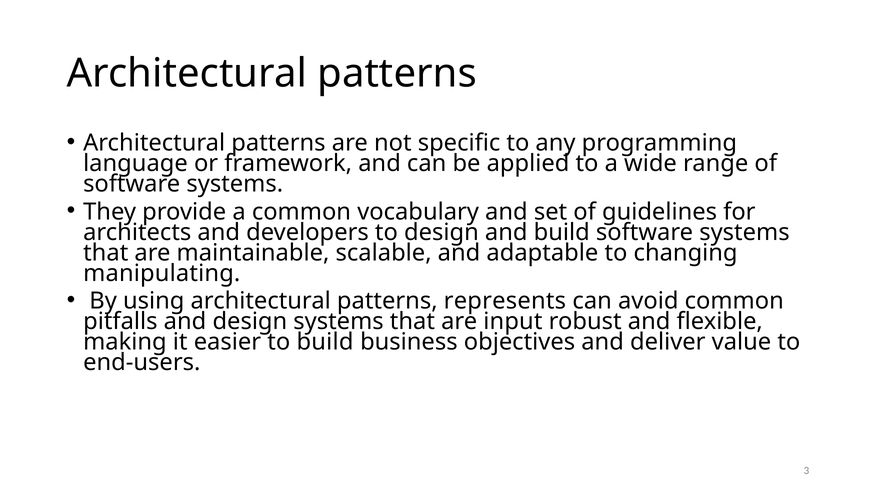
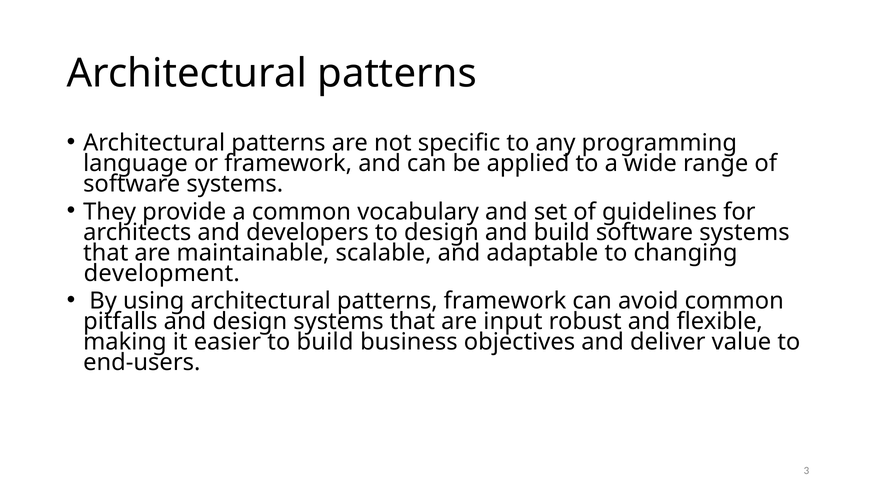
manipulating: manipulating -> development
patterns represents: represents -> framework
